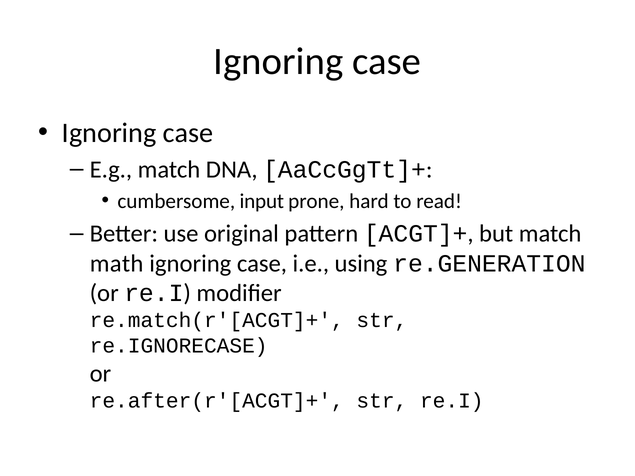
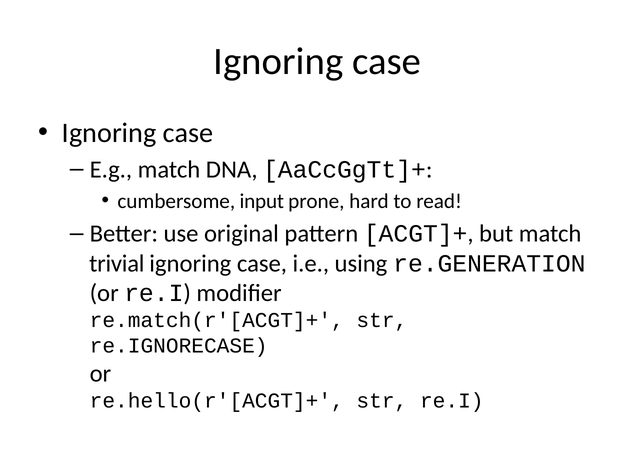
math: math -> trivial
re.after(r'[ACGT]+: re.after(r'[ACGT]+ -> re.hello(r'[ACGT]+
